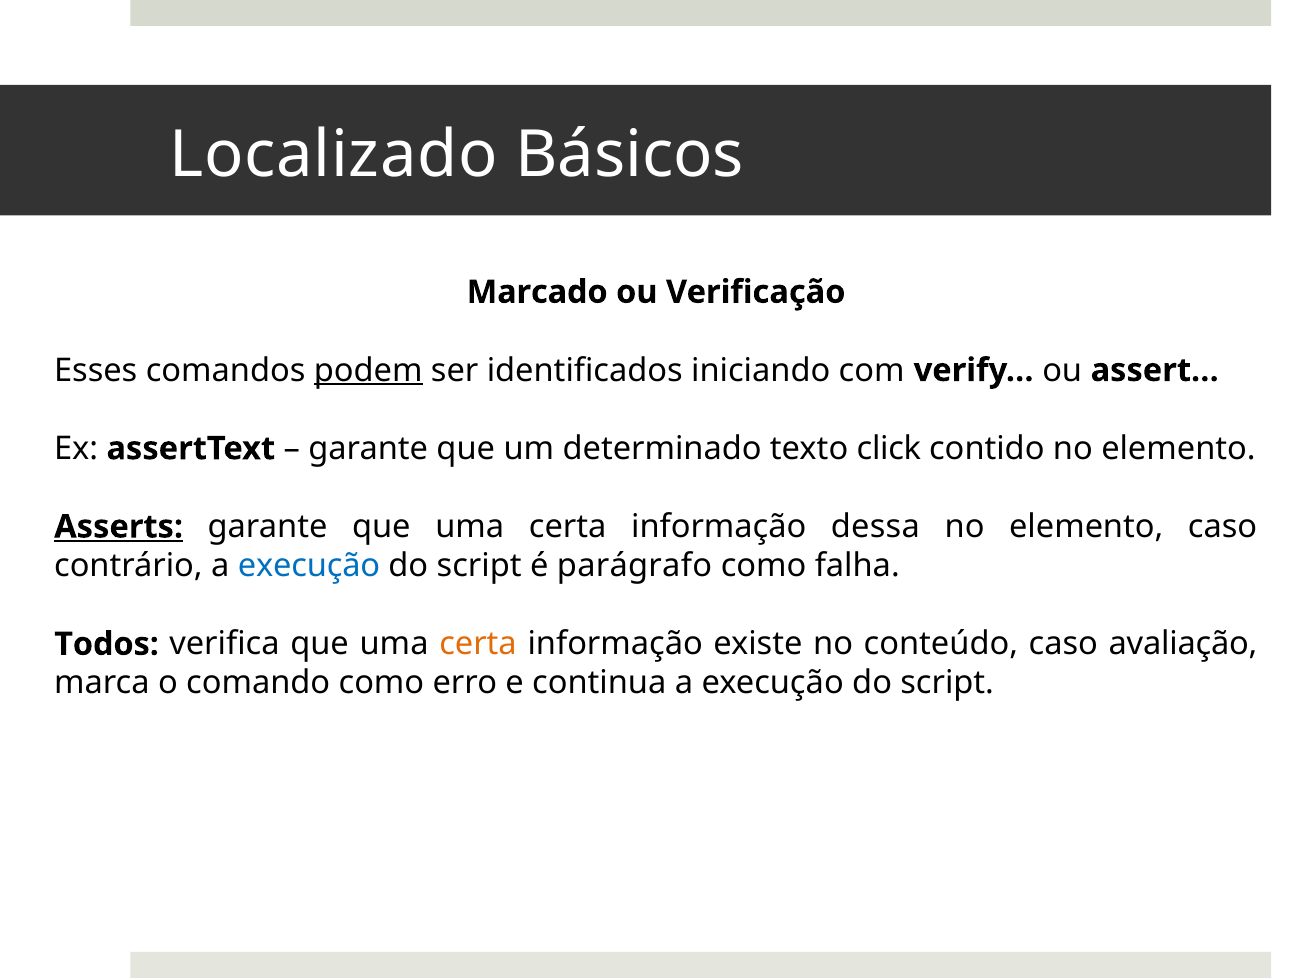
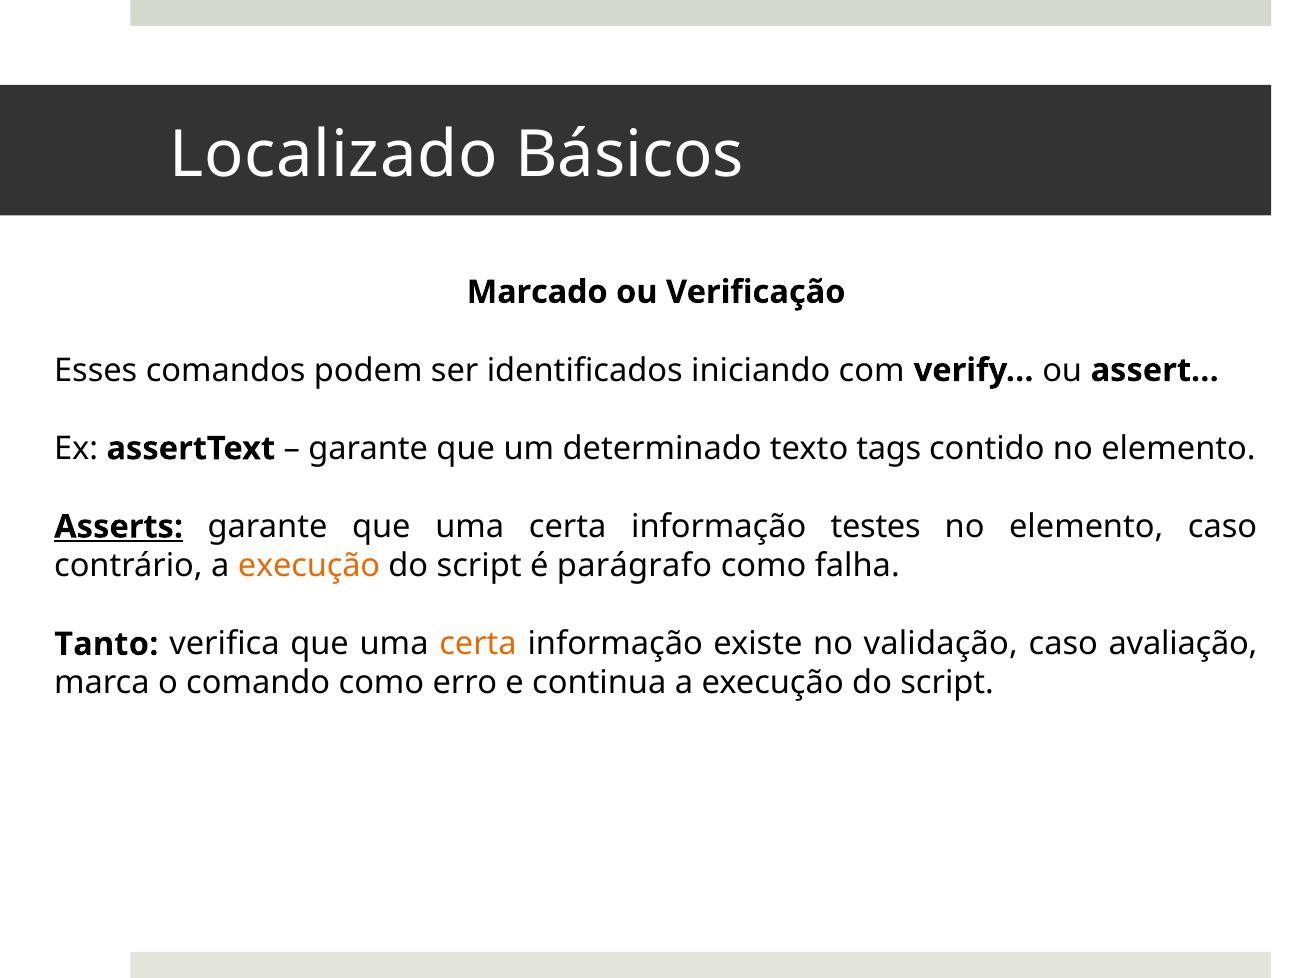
podem underline: present -> none
click: click -> tags
dessa: dessa -> testes
execução at (309, 566) colour: blue -> orange
Todos: Todos -> Tanto
conteúdo: conteúdo -> validação
